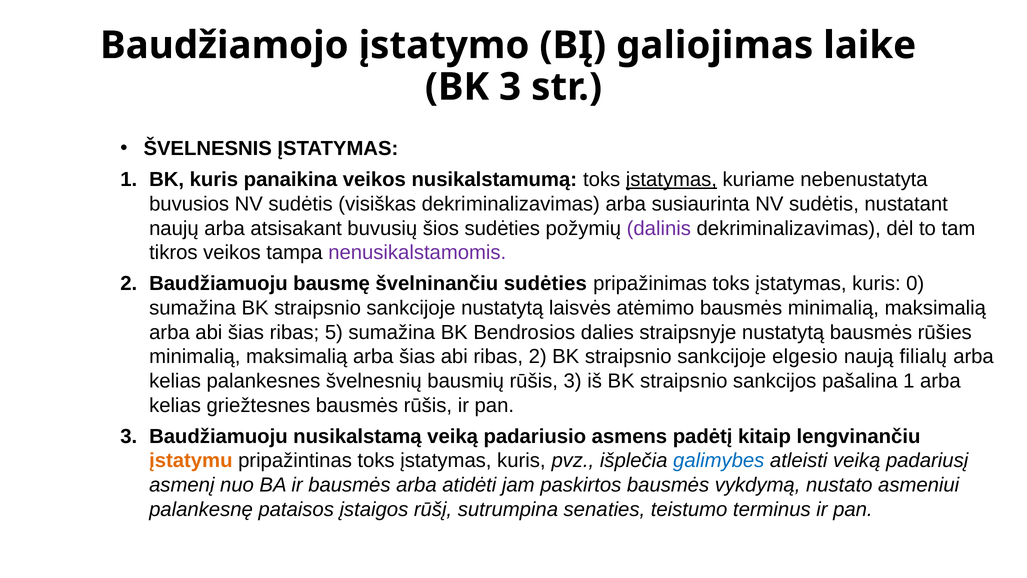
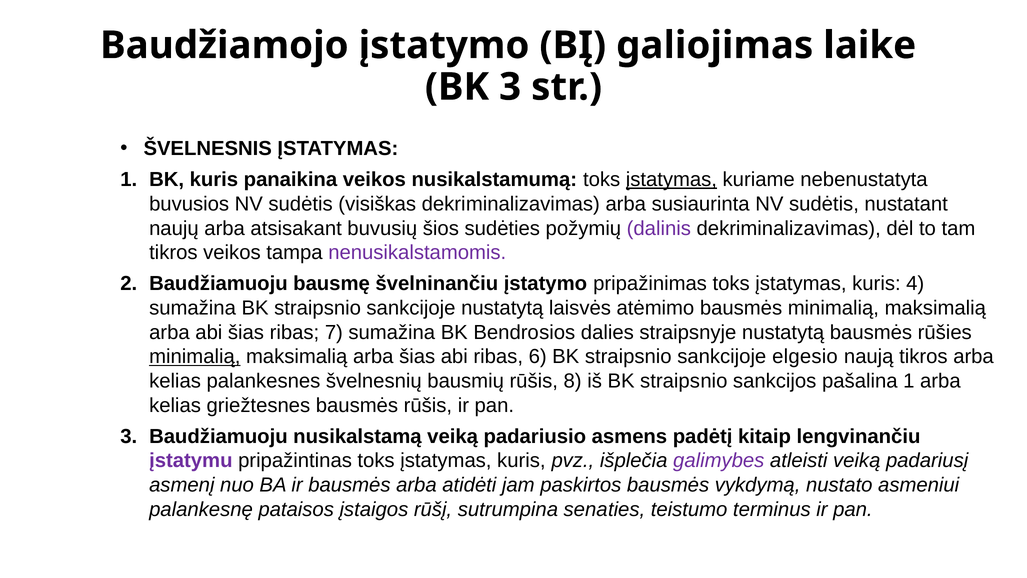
švelninančiu sudėties: sudėties -> įstatymo
0: 0 -> 4
5: 5 -> 7
minimalią at (195, 357) underline: none -> present
ribas 2: 2 -> 6
naują filialų: filialų -> tikros
rūšis 3: 3 -> 8
įstatymu colour: orange -> purple
galimybes colour: blue -> purple
